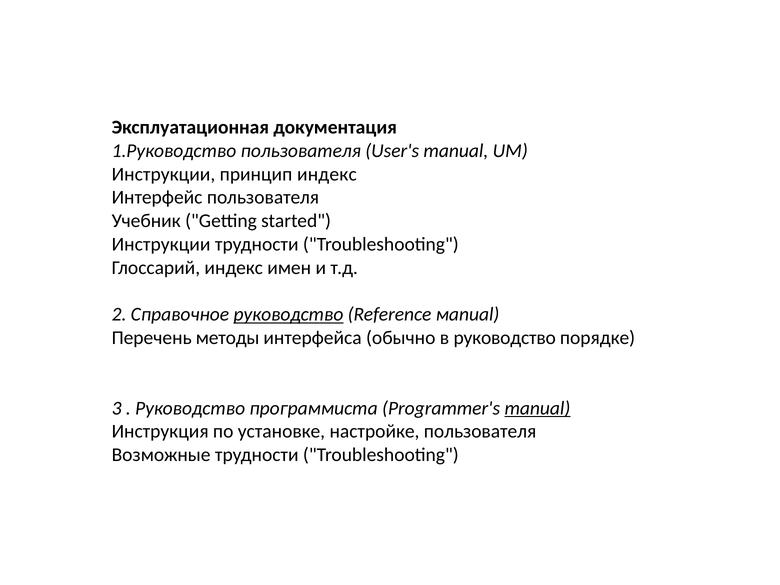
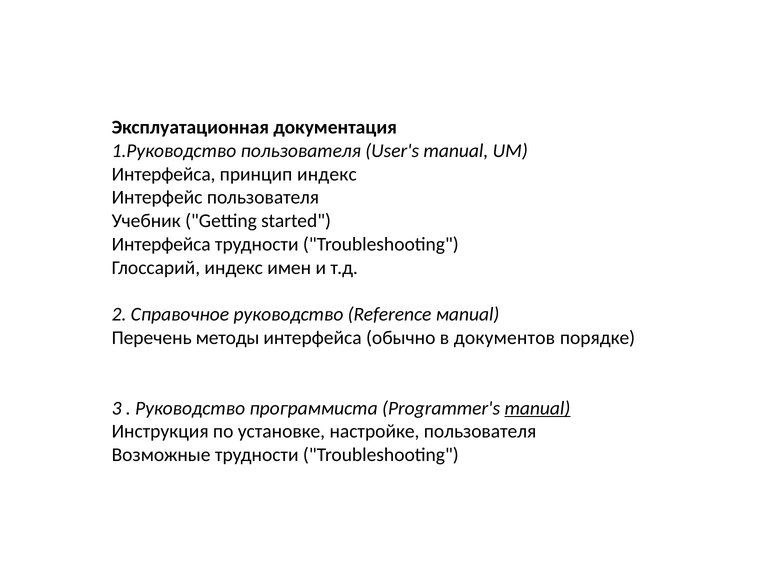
Инструкции at (163, 174): Инструкции -> Интерфейса
Инструкции at (161, 244): Инструкции -> Интерфейса
руководство at (288, 315) underline: present -> none
в руководство: руководство -> документов
